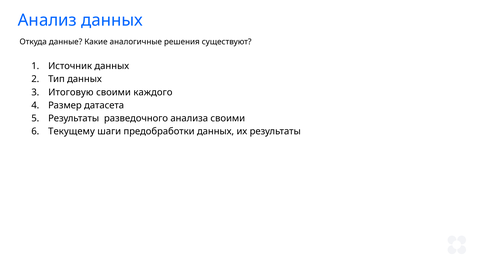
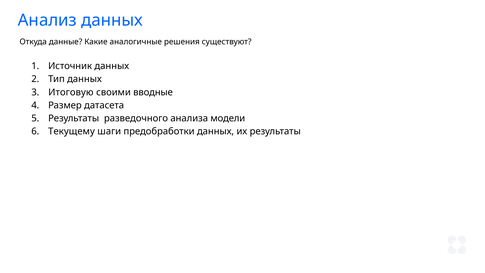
каждого: каждого -> вводные
анализа своими: своими -> модели
